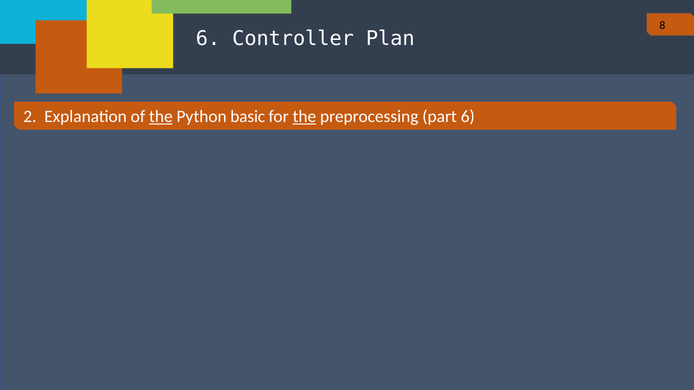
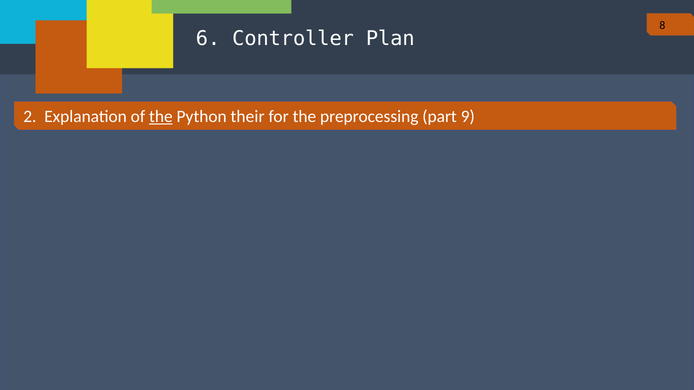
basic: basic -> their
the at (304, 117) underline: present -> none
part 6: 6 -> 9
